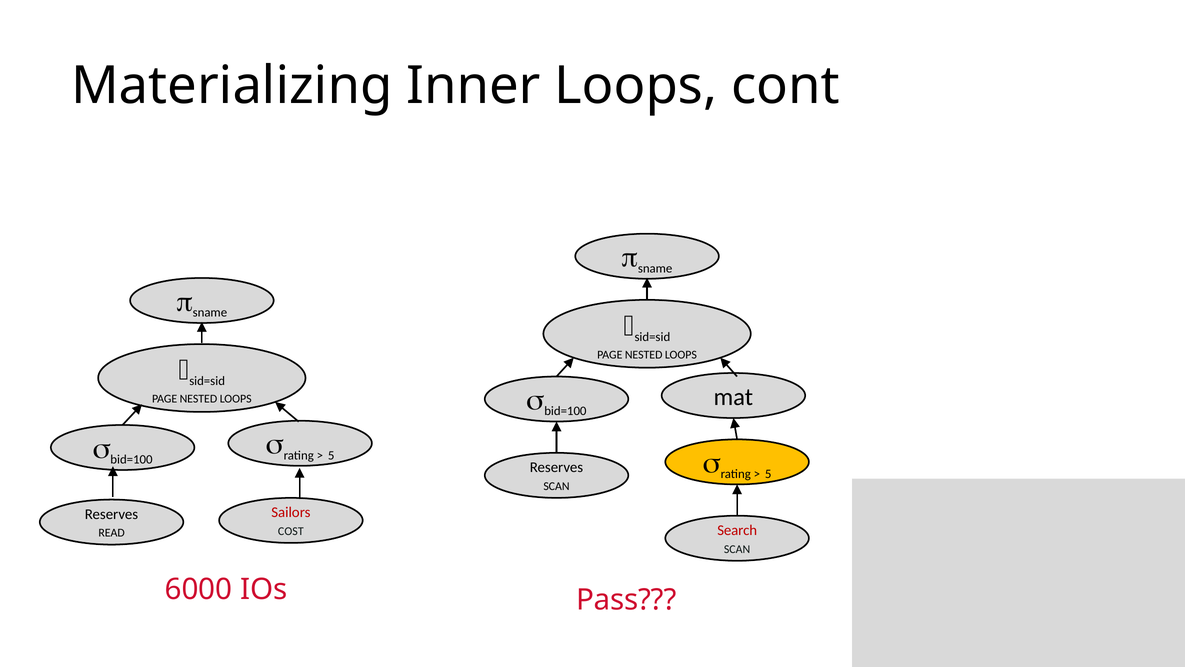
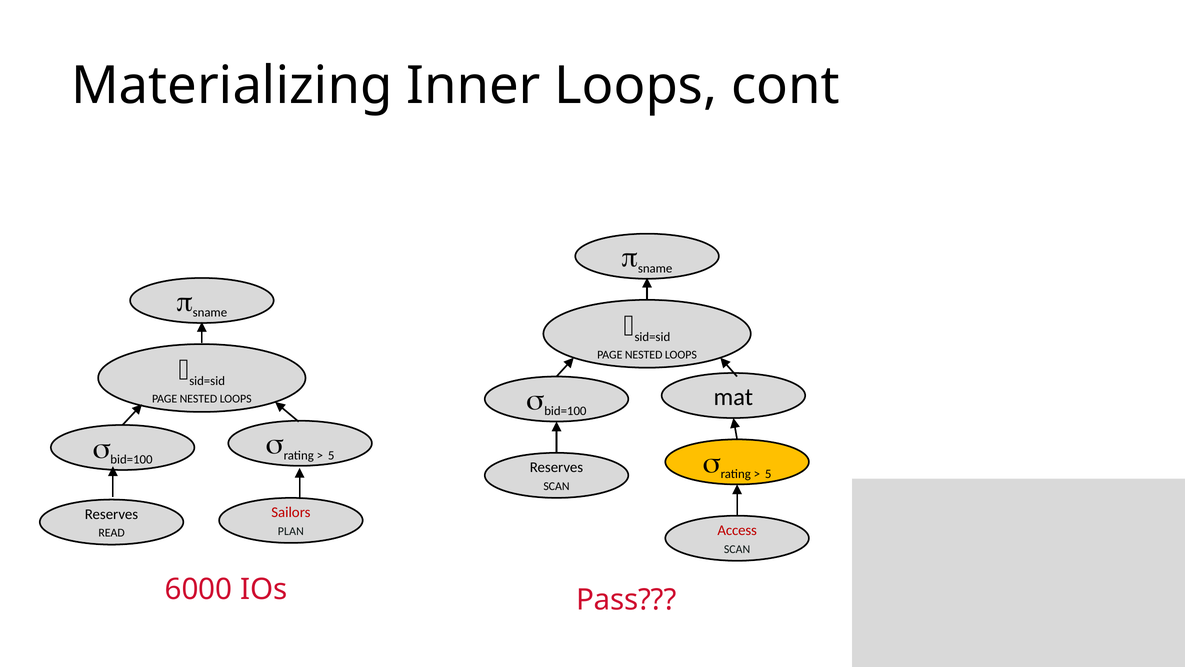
Search: Search -> Access
COST: COST -> PLAN
